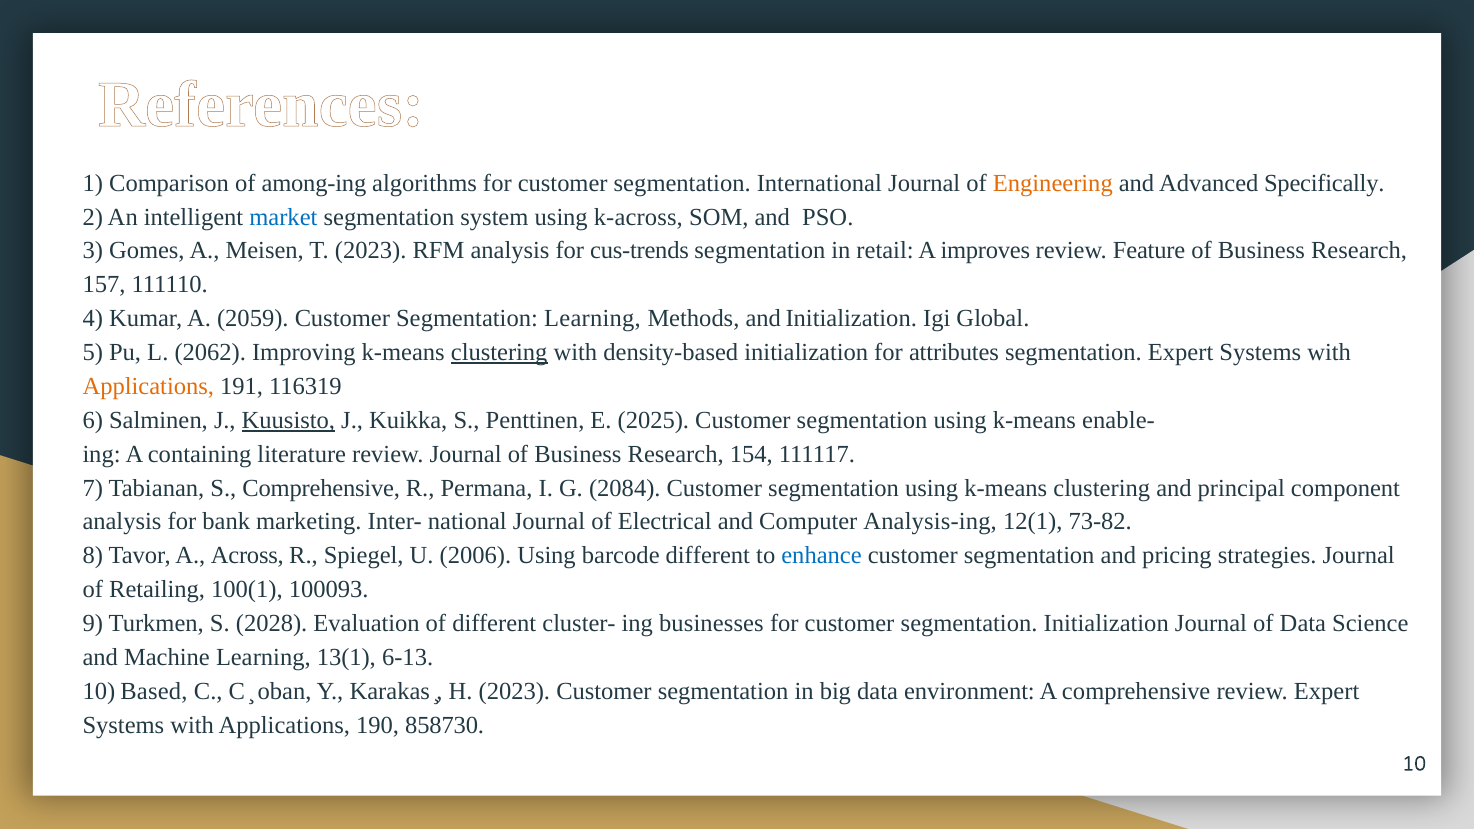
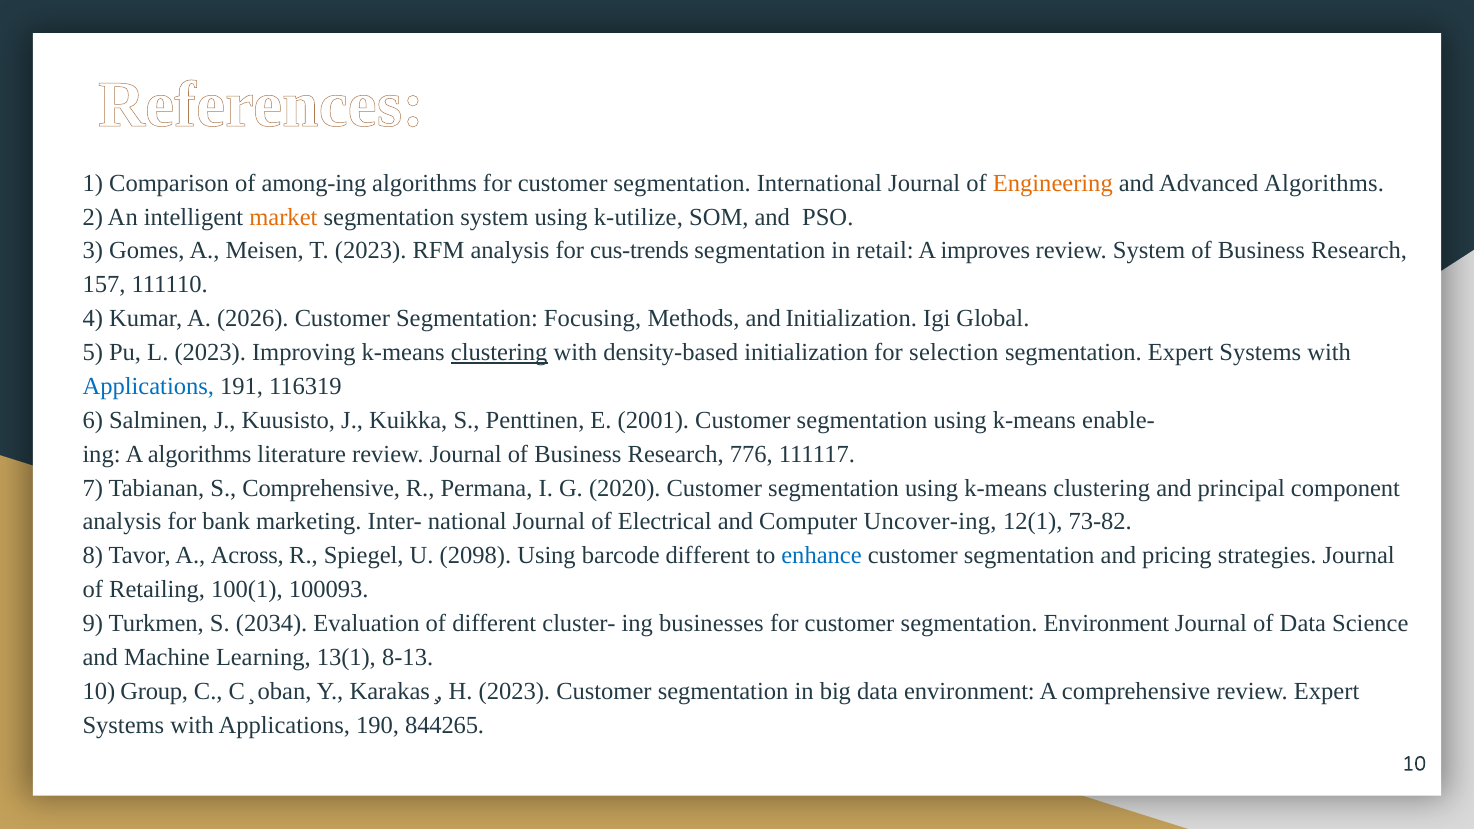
Advanced Specifically: Specifically -> Algorithms
market colour: blue -> orange
k-across: k-across -> k-utilize
review Feature: Feature -> System
2059: 2059 -> 2026
Segmentation Learning: Learning -> Focusing
L 2062: 2062 -> 2023
attributes: attributes -> selection
Applications at (148, 386) colour: orange -> blue
Kuusisto underline: present -> none
2025: 2025 -> 2001
A containing: containing -> algorithms
154: 154 -> 776
2084: 2084 -> 2020
Analysis-ing: Analysis-ing -> Uncover-ing
2006: 2006 -> 2098
2028: 2028 -> 2034
segmentation Initialization: Initialization -> Environment
6-13: 6-13 -> 8-13
Based: Based -> Group
858730: 858730 -> 844265
